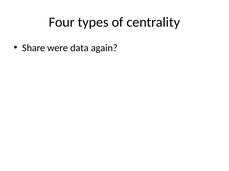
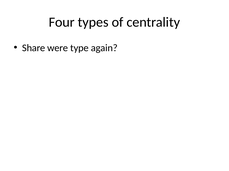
data: data -> type
